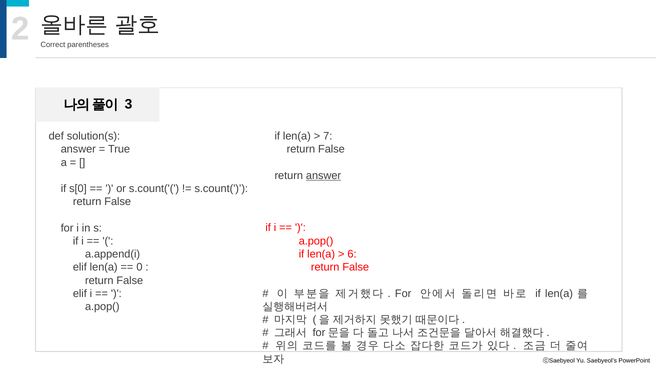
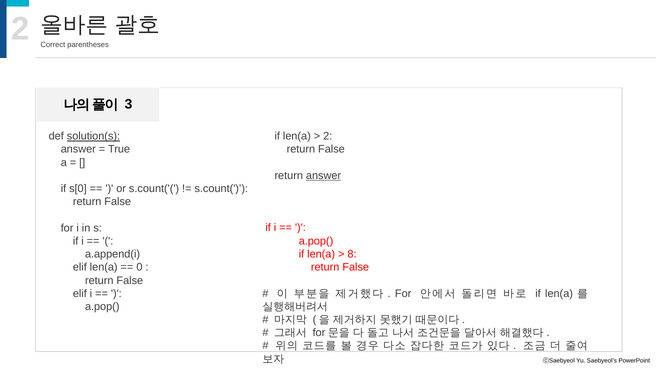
solution(s underline: none -> present
7 at (328, 136): 7 -> 2
6: 6 -> 8
